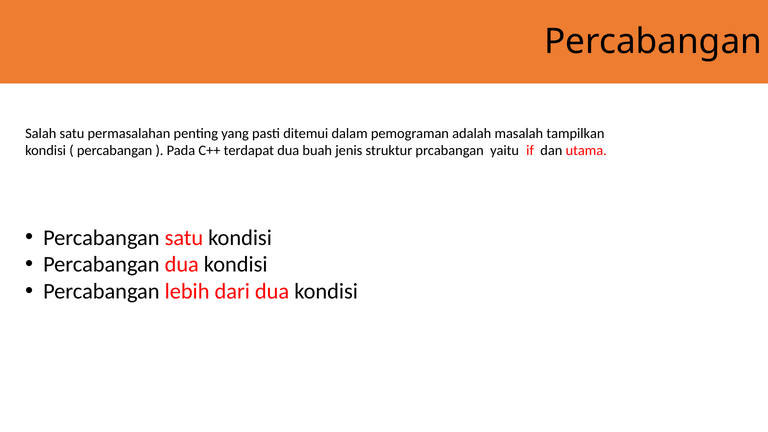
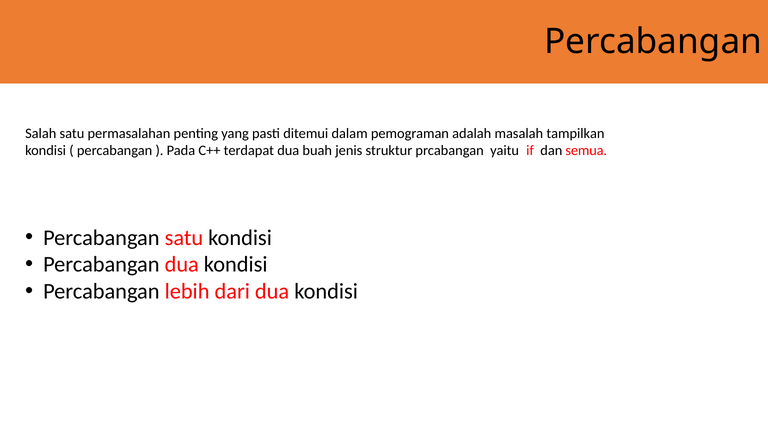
utama: utama -> semua
